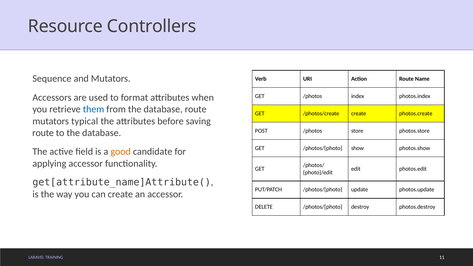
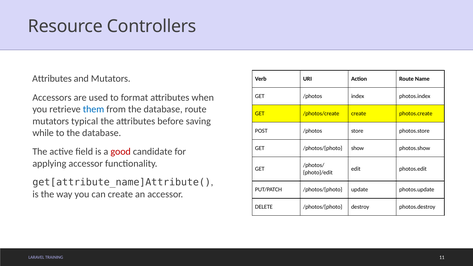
Sequence at (52, 79): Sequence -> Attributes
route at (43, 133): route -> while
good colour: orange -> red
